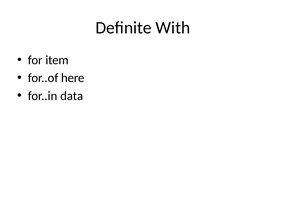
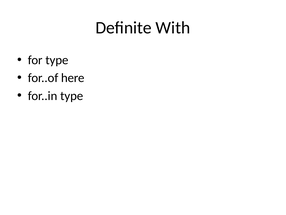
for item: item -> type
for..in data: data -> type
